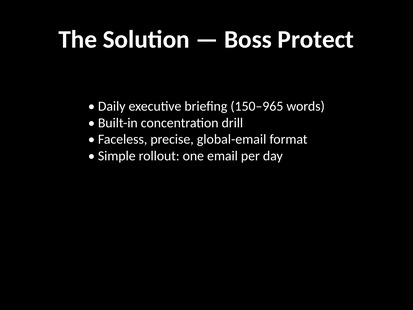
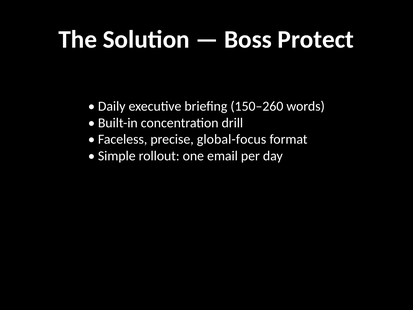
150–965: 150–965 -> 150–260
global-email: global-email -> global-focus
